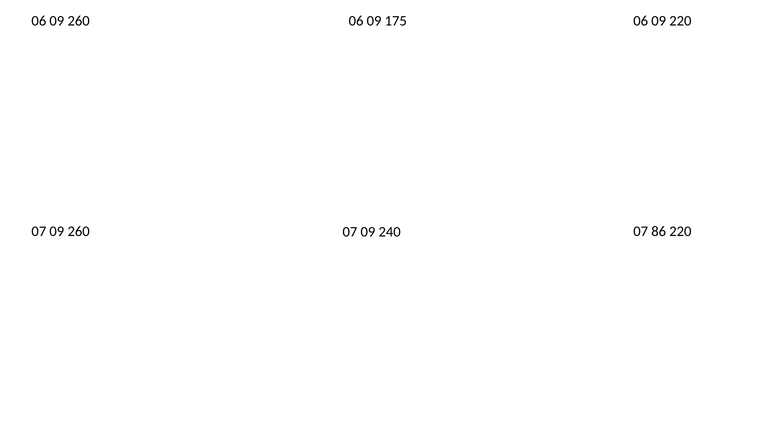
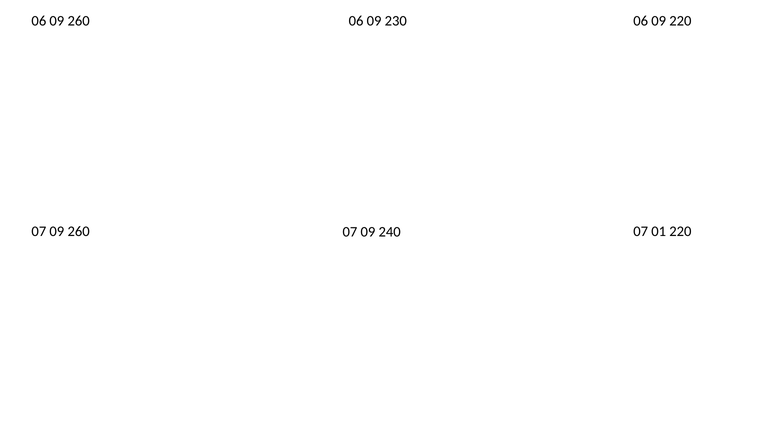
175: 175 -> 230
86: 86 -> 01
